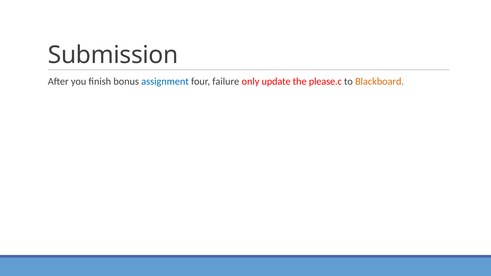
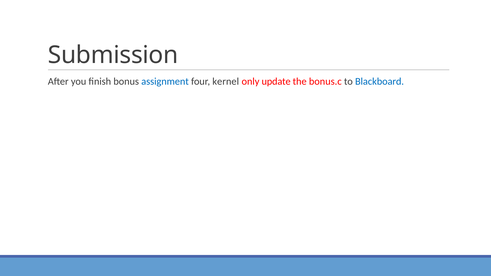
failure: failure -> kernel
please.c: please.c -> bonus.c
Blackboard colour: orange -> blue
